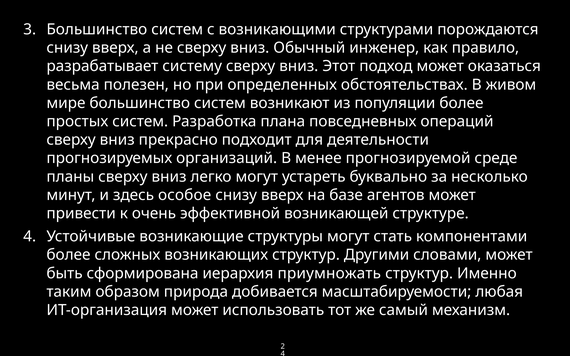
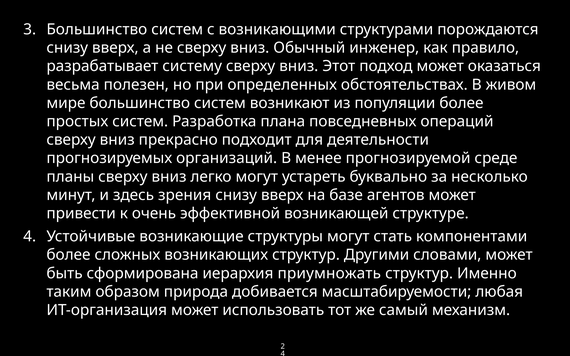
особое: особое -> зрения
